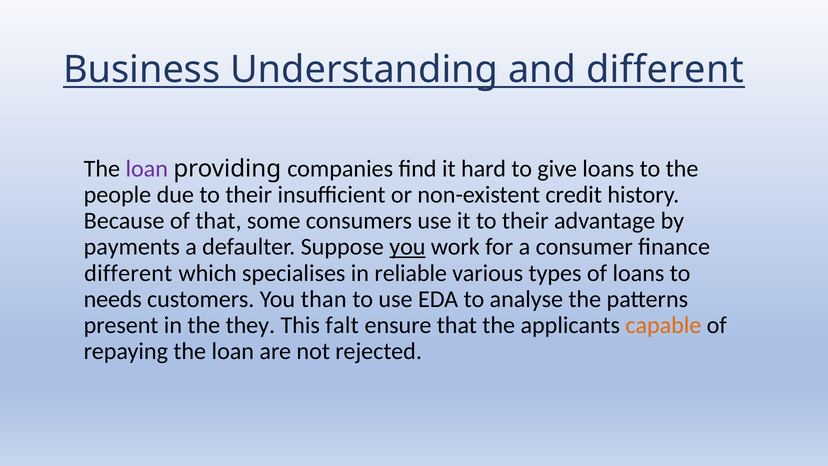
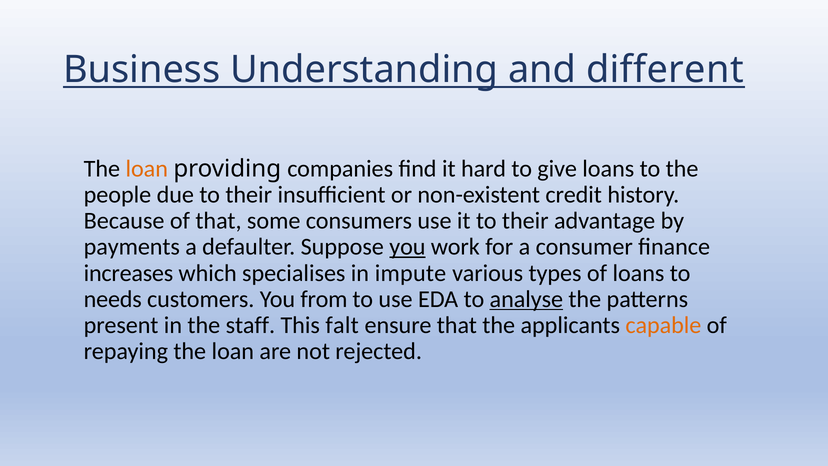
loan at (147, 169) colour: purple -> orange
different at (128, 273): different -> increases
reliable: reliable -> impute
than: than -> from
analyse underline: none -> present
they: they -> staff
